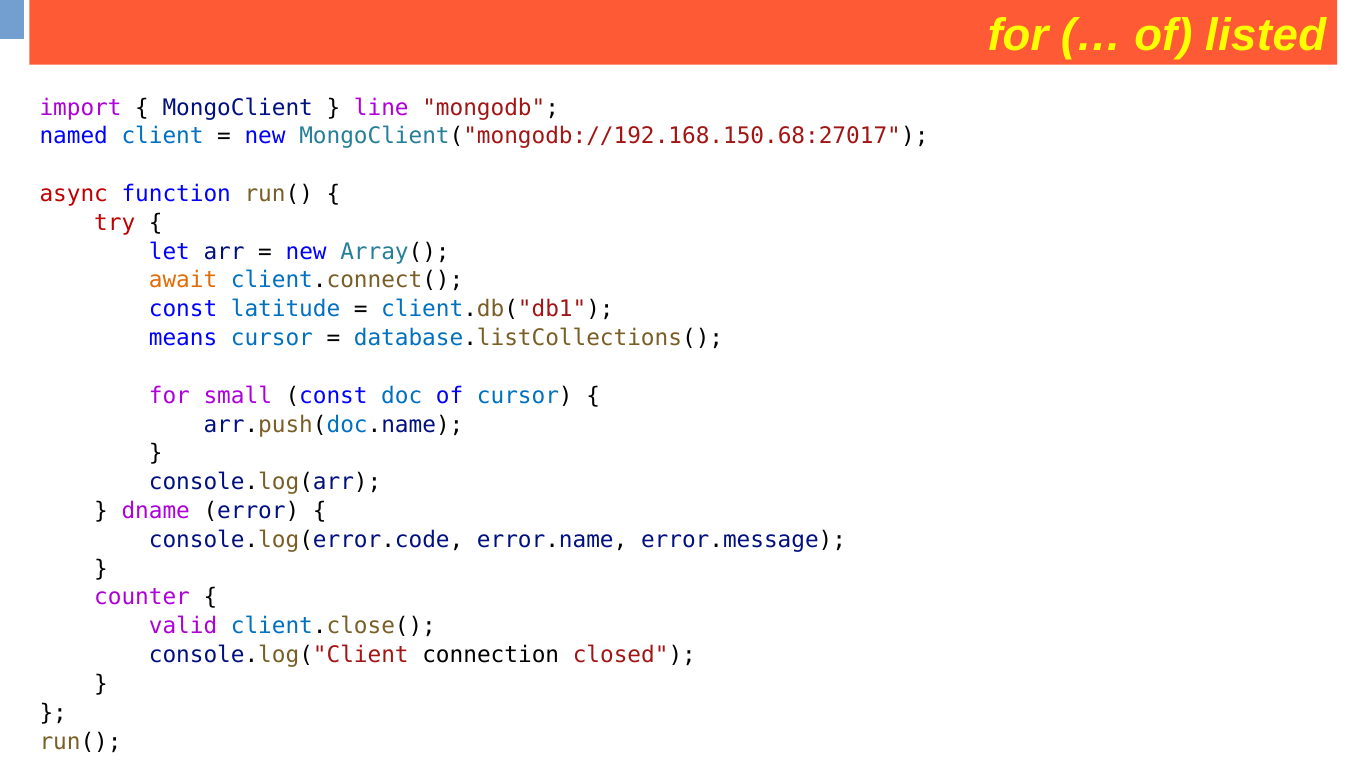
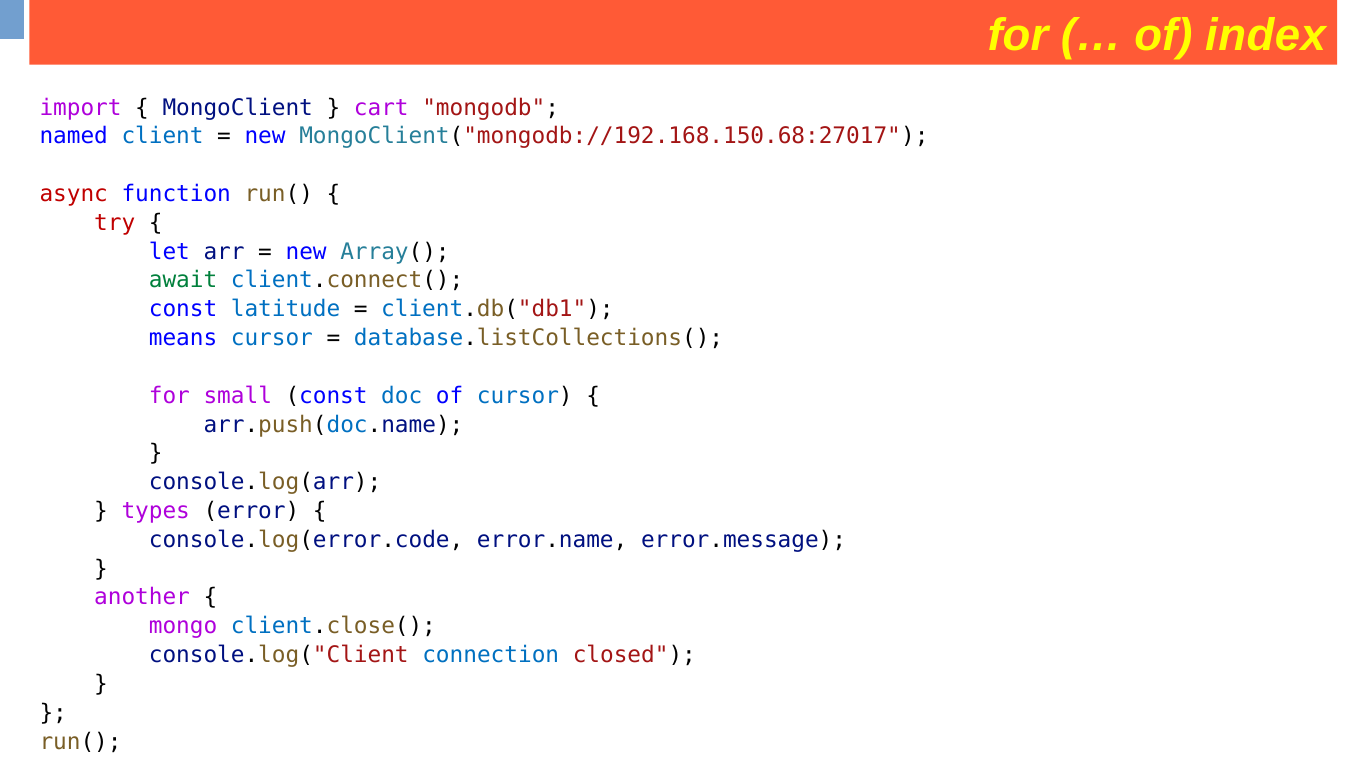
listed: listed -> index
line: line -> cart
await colour: orange -> green
dname: dname -> types
counter: counter -> another
valid: valid -> mongo
connection colour: black -> blue
